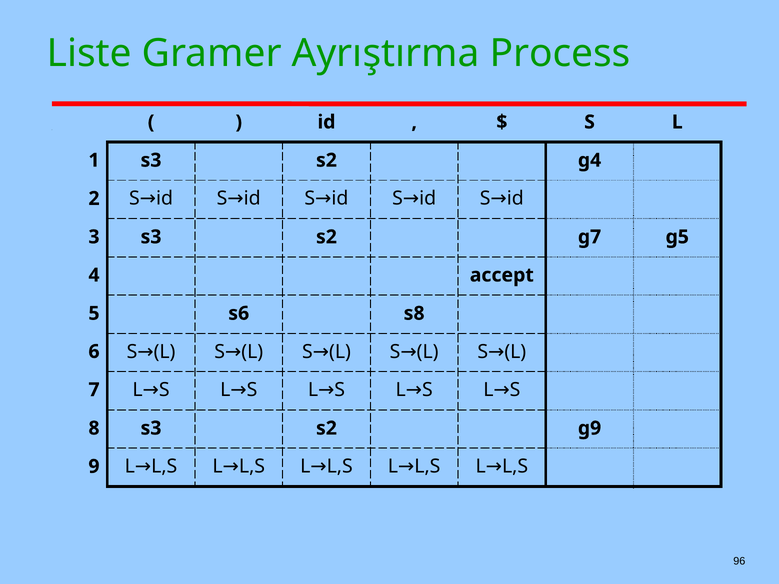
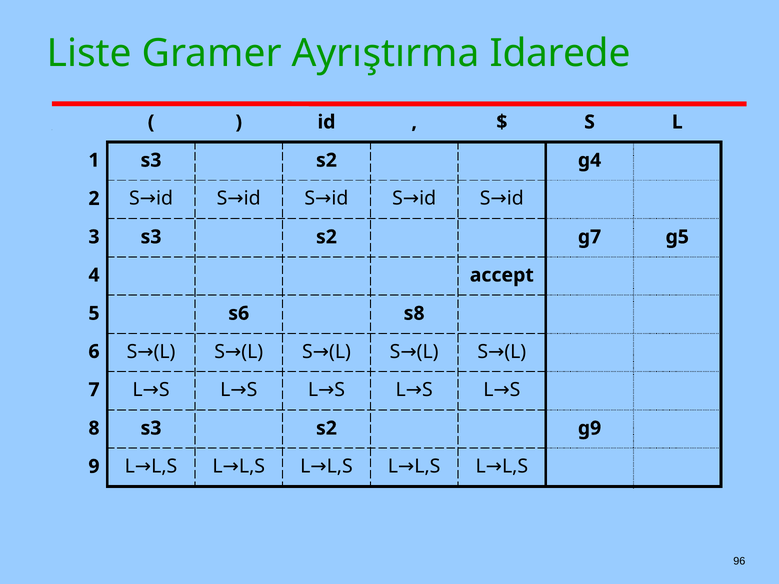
Process: Process -> Idarede
